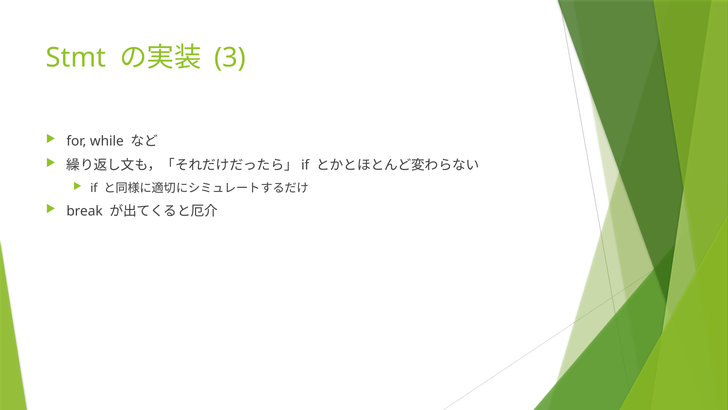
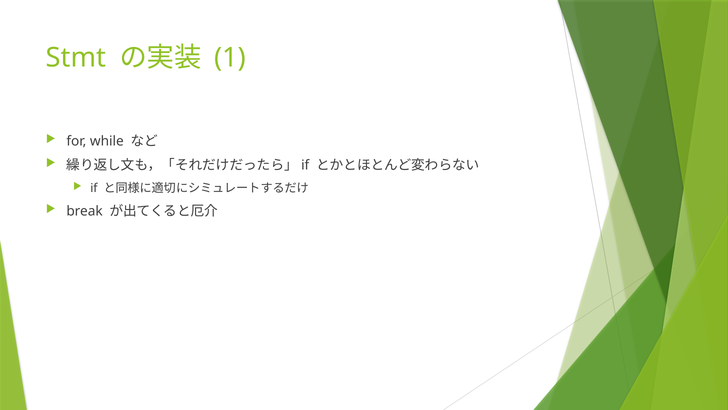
3: 3 -> 1
